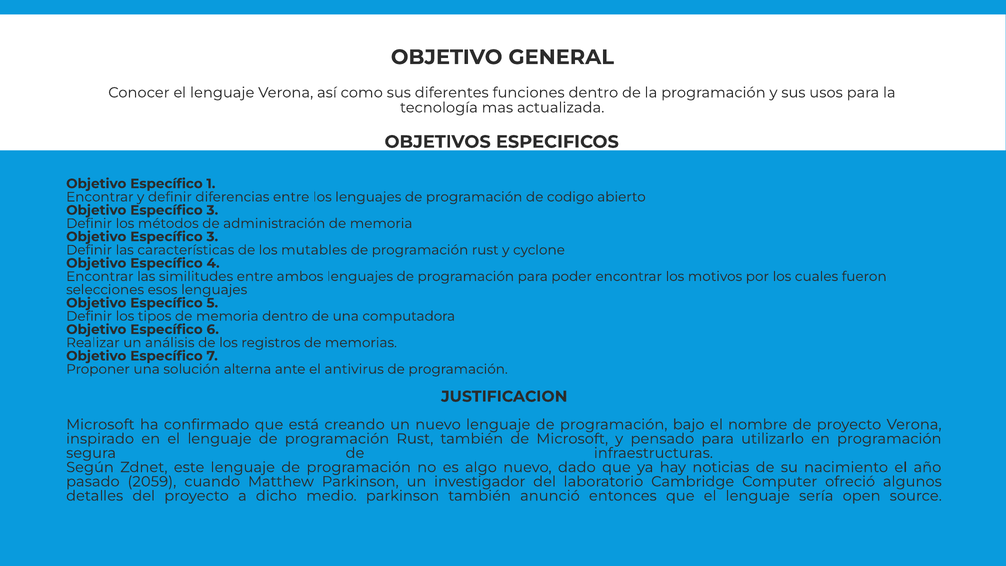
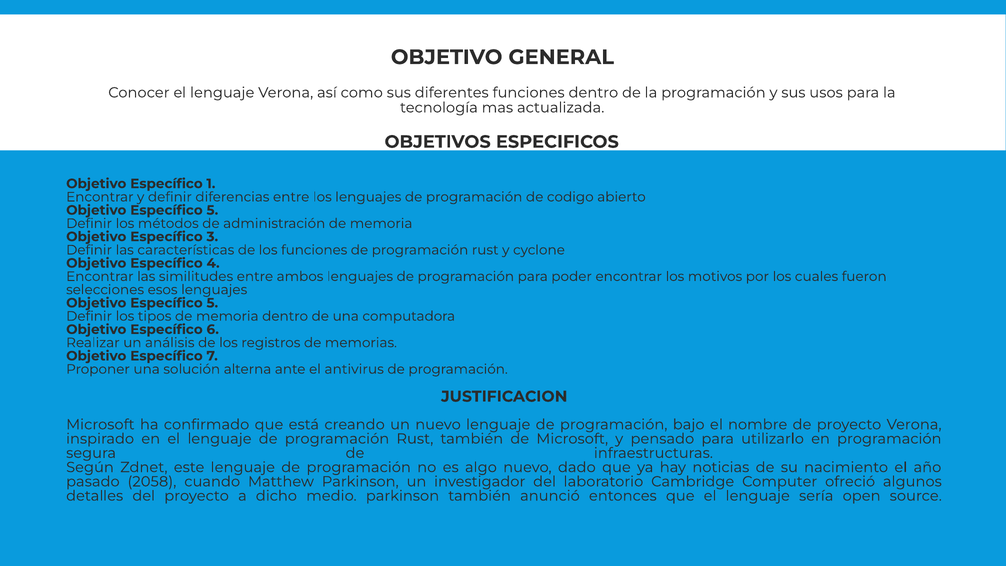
3 at (212, 210): 3 -> 5
los mutables: mutables -> funciones
2059: 2059 -> 2058
